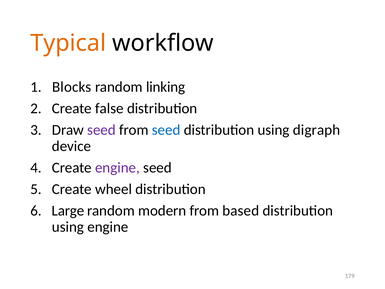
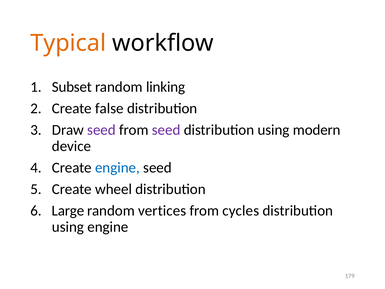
Blocks: Blocks -> Subset
seed at (166, 130) colour: blue -> purple
digraph: digraph -> modern
engine at (117, 168) colour: purple -> blue
modern: modern -> vertices
based: based -> cycles
